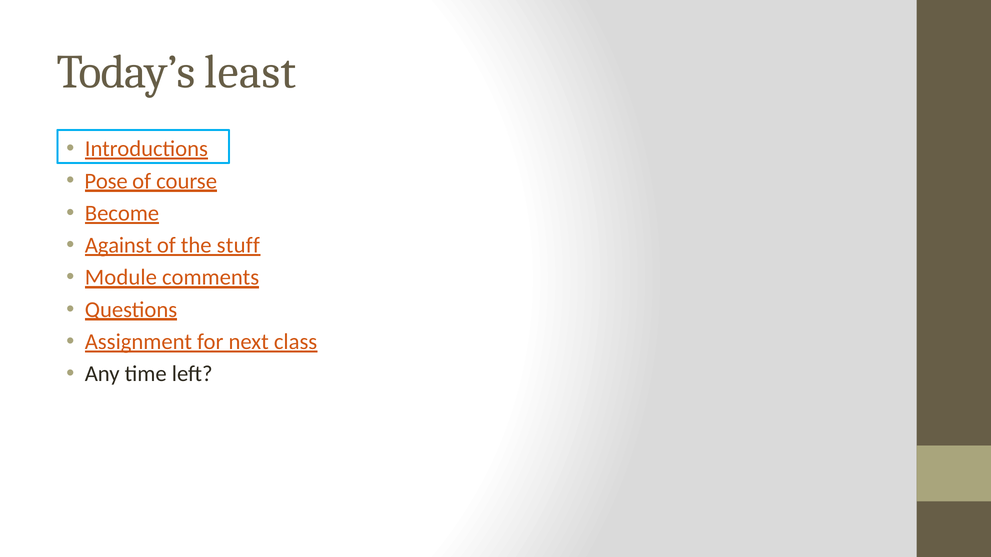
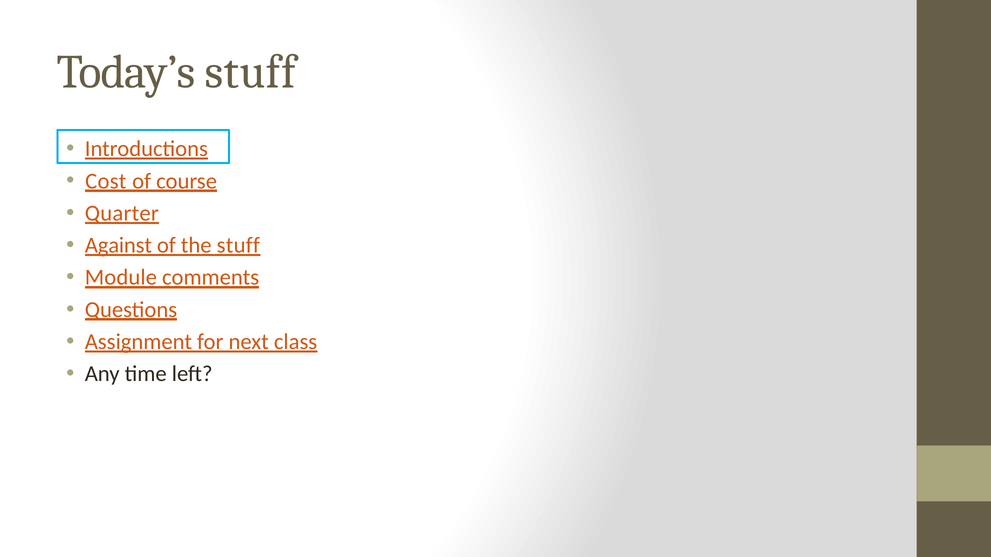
Today’s least: least -> stuff
Pose: Pose -> Cost
Become: Become -> Quarter
